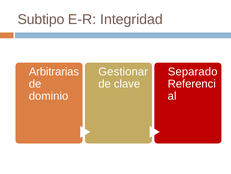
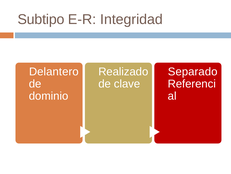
Arbitrarias: Arbitrarias -> Delantero
Gestionar: Gestionar -> Realizado
